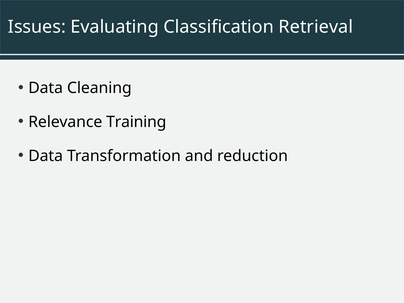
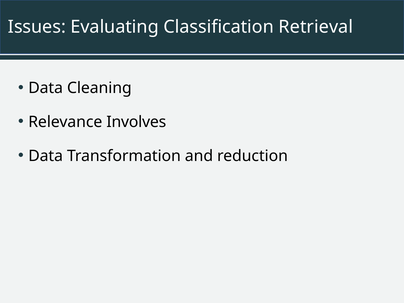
Training: Training -> Involves
